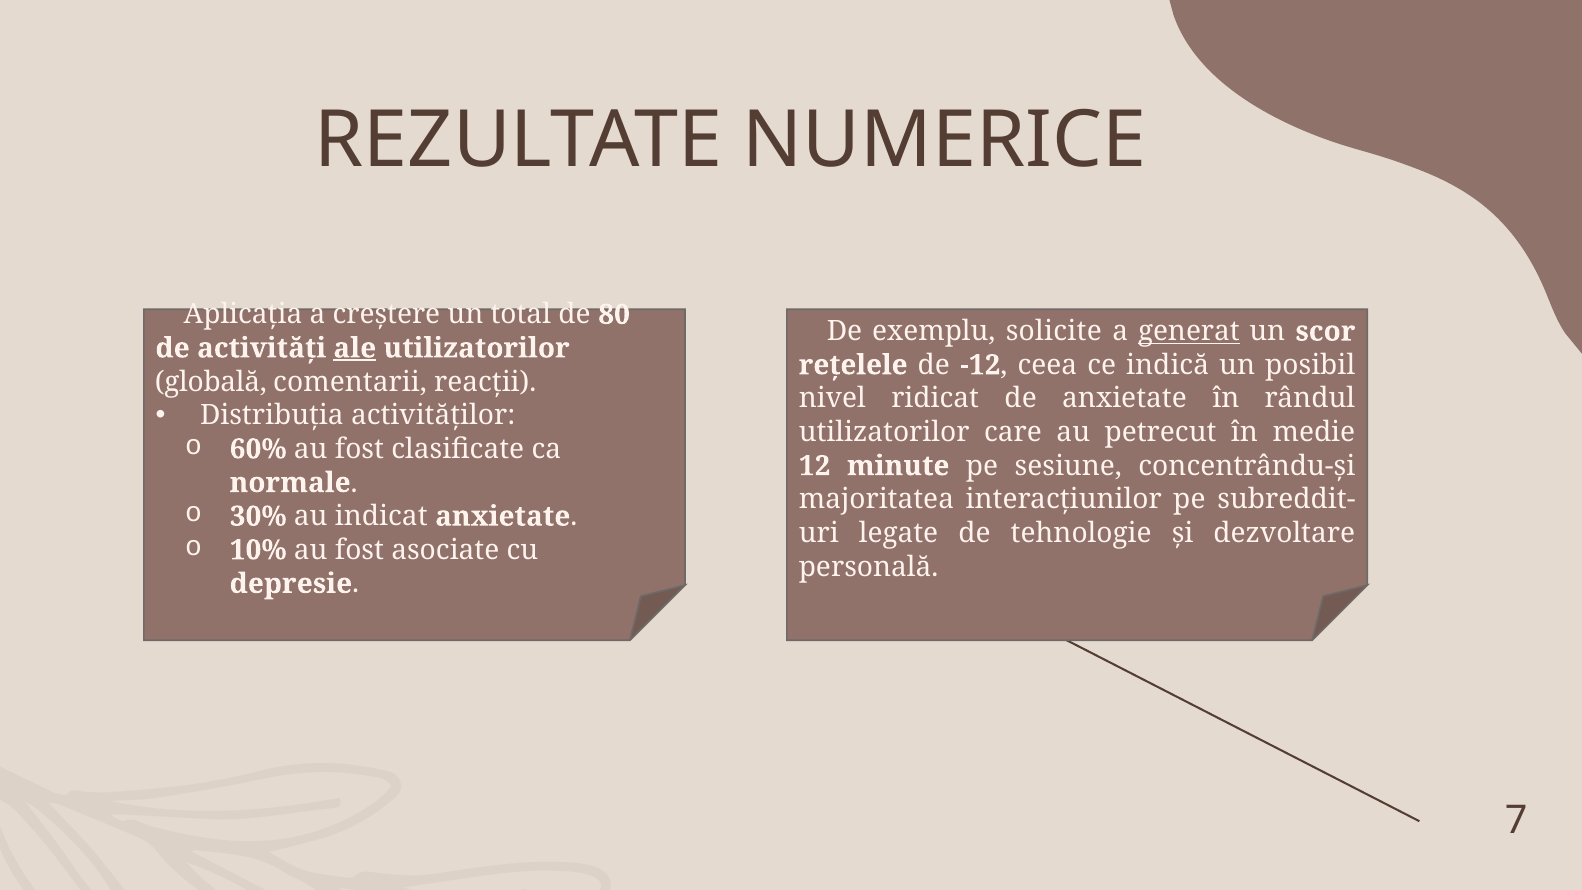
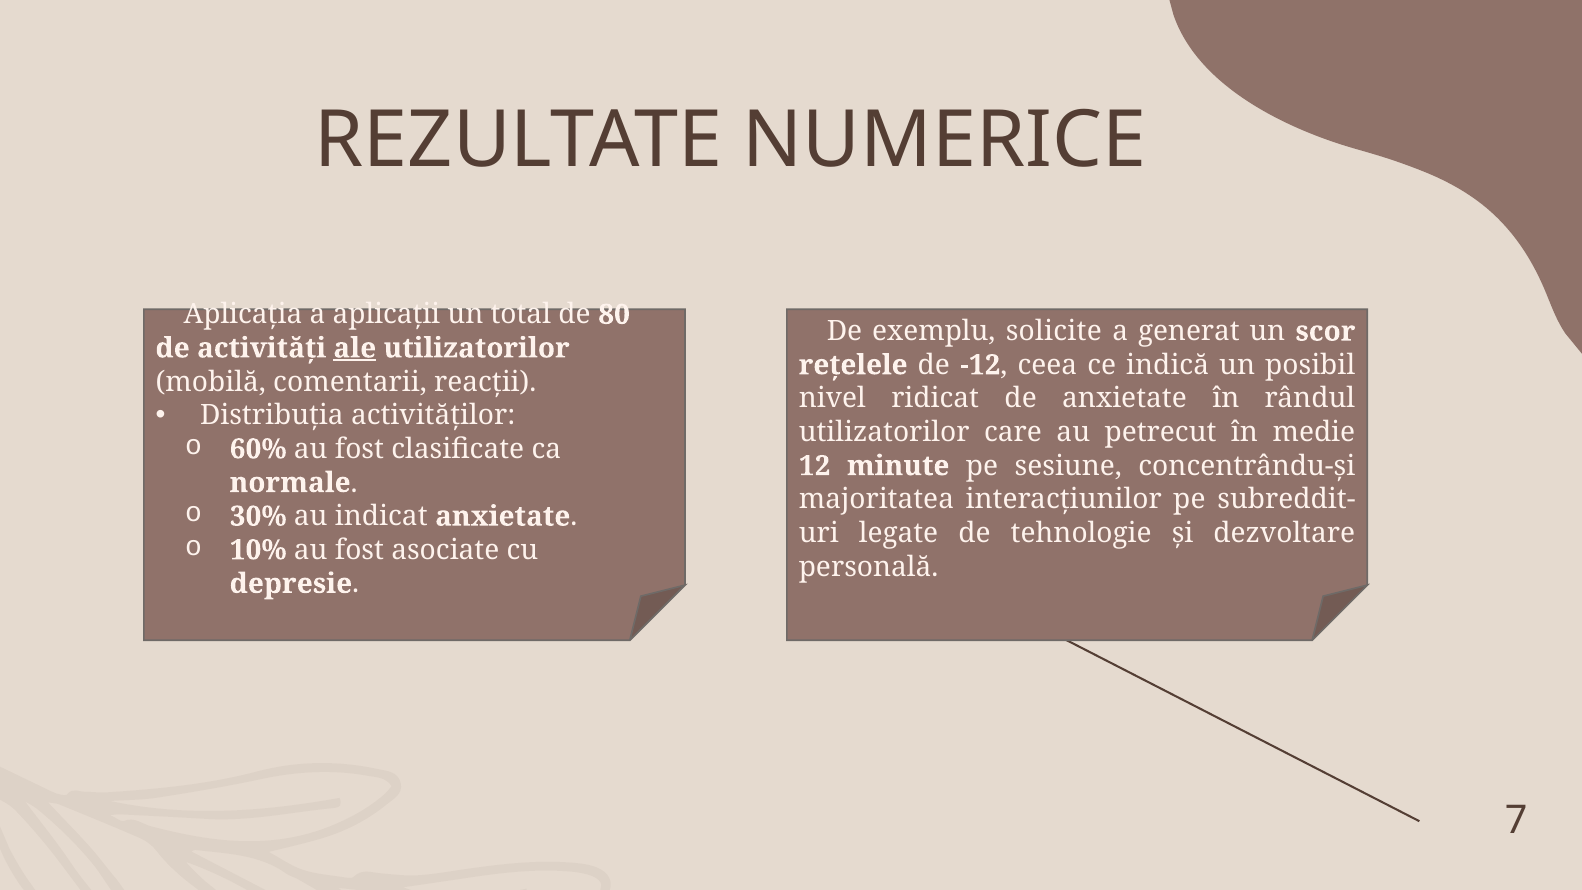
creștere: creștere -> aplicații
generat underline: present -> none
globală: globală -> mobilă
